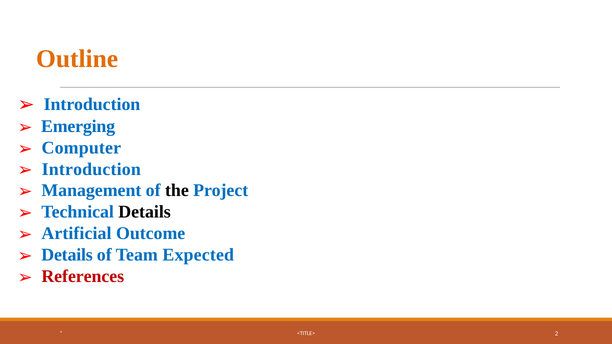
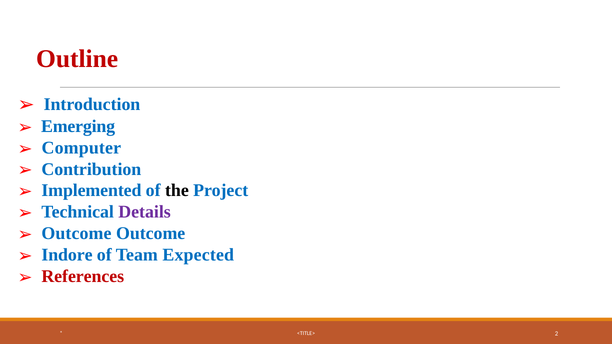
Outline colour: orange -> red
Introduction at (91, 169): Introduction -> Contribution
Management: Management -> Implemented
Details at (145, 212) colour: black -> purple
Artificial at (76, 234): Artificial -> Outcome
Details at (67, 255): Details -> Indore
